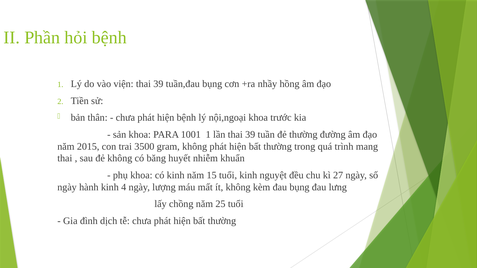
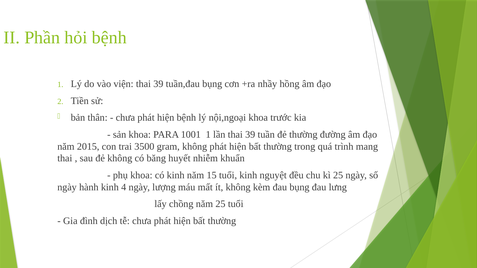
kì 27: 27 -> 25
